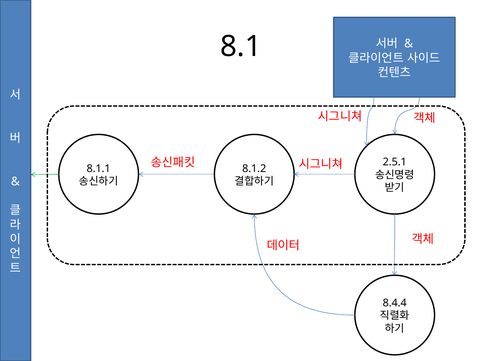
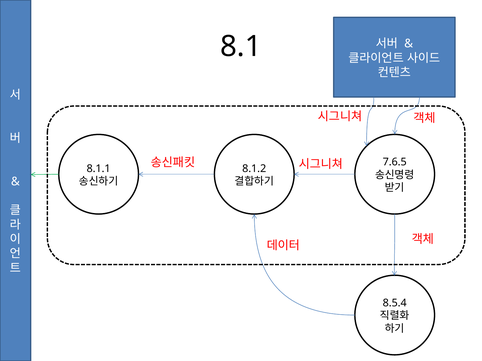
2.5.1: 2.5.1 -> 7.6.5
8.4.4: 8.4.4 -> 8.5.4
